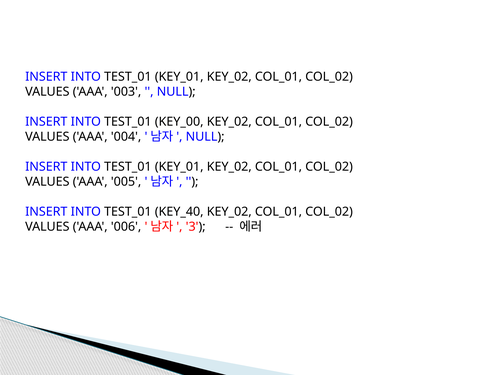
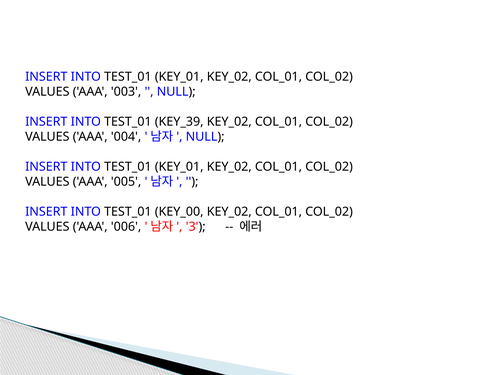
KEY_00: KEY_00 -> KEY_39
KEY_40: KEY_40 -> KEY_00
